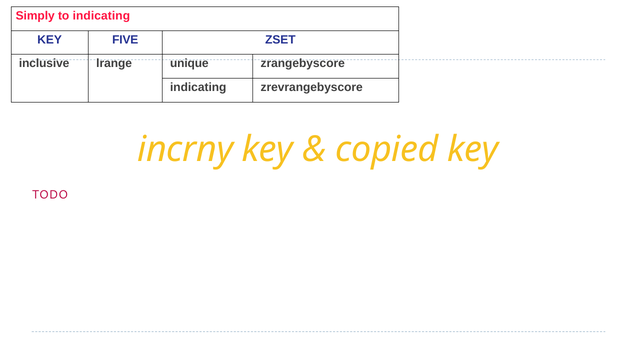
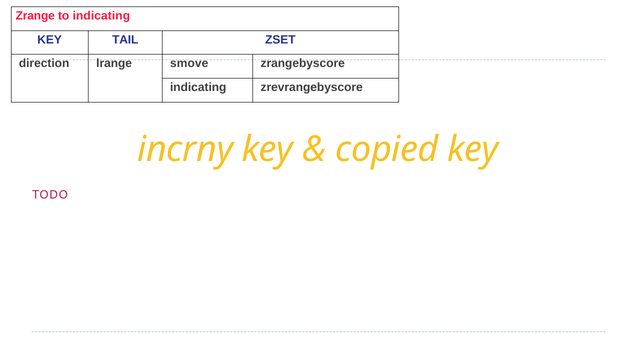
Simply: Simply -> Zrange
FIVE: FIVE -> TAIL
inclusive: inclusive -> direction
unique: unique -> smove
